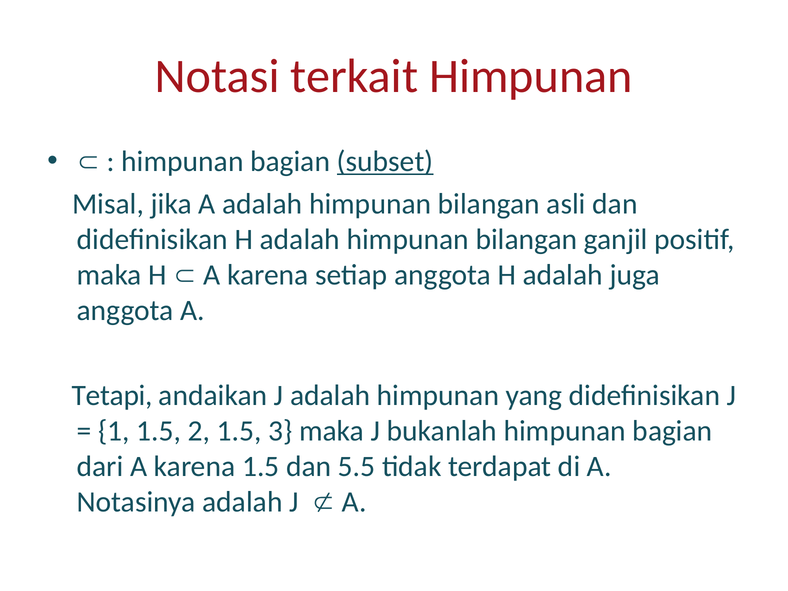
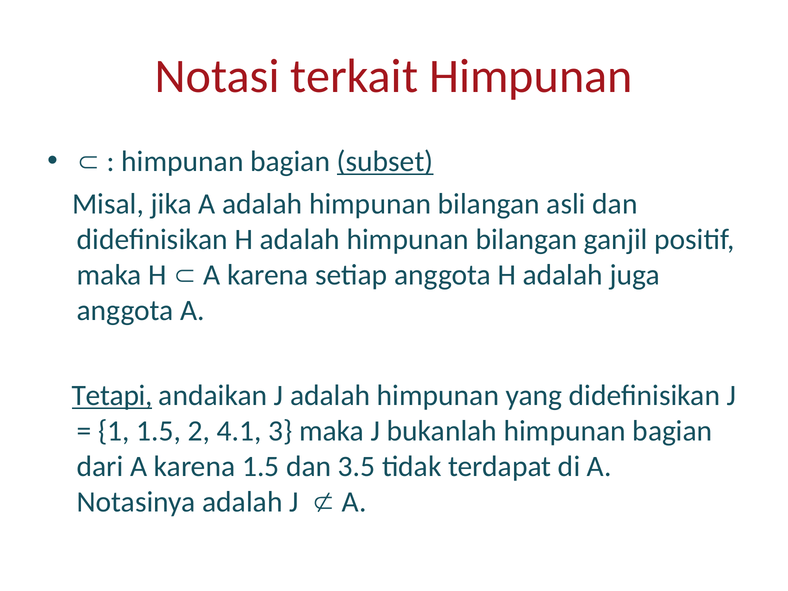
Tetapi underline: none -> present
2 1.5: 1.5 -> 4.1
5.5: 5.5 -> 3.5
